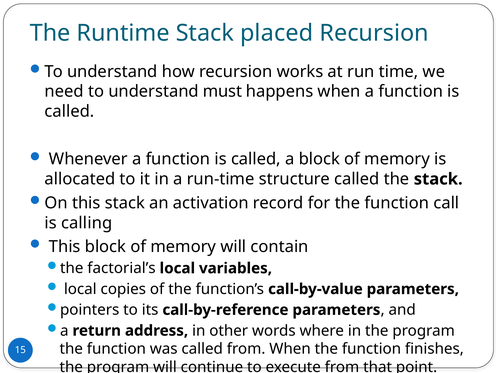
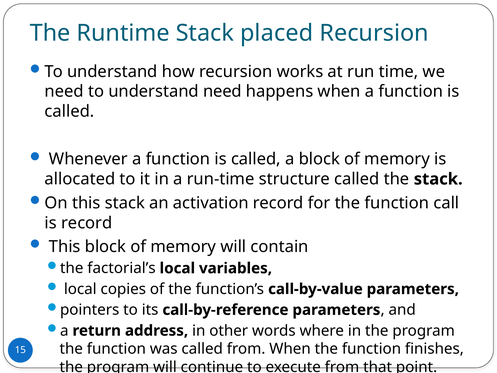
understand must: must -> need
is calling: calling -> record
